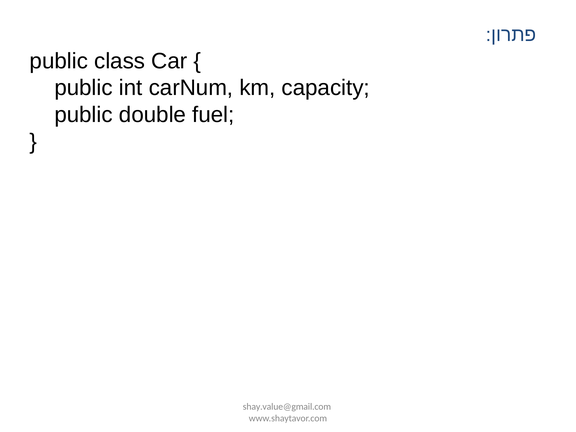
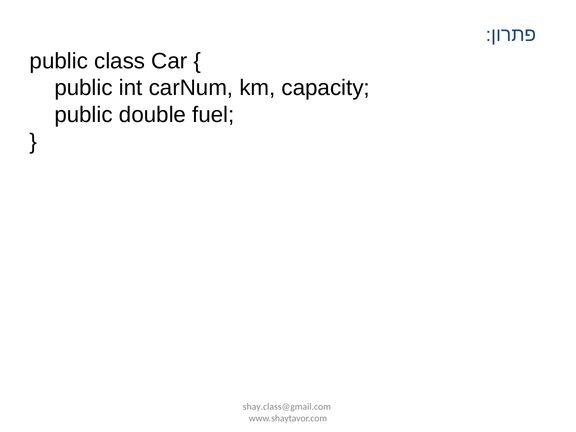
shay.value@gmail.com: shay.value@gmail.com -> shay.class@gmail.com
